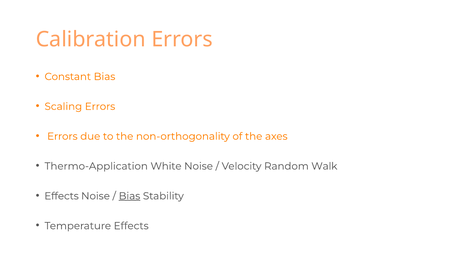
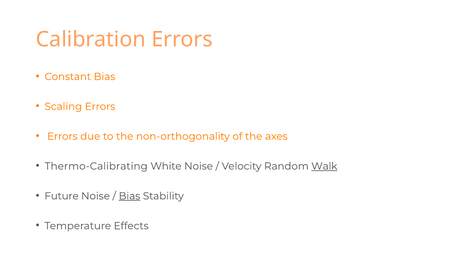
Thermo-Application: Thermo-Application -> Thermo-Calibrating
Walk underline: none -> present
Effects at (62, 196): Effects -> Future
